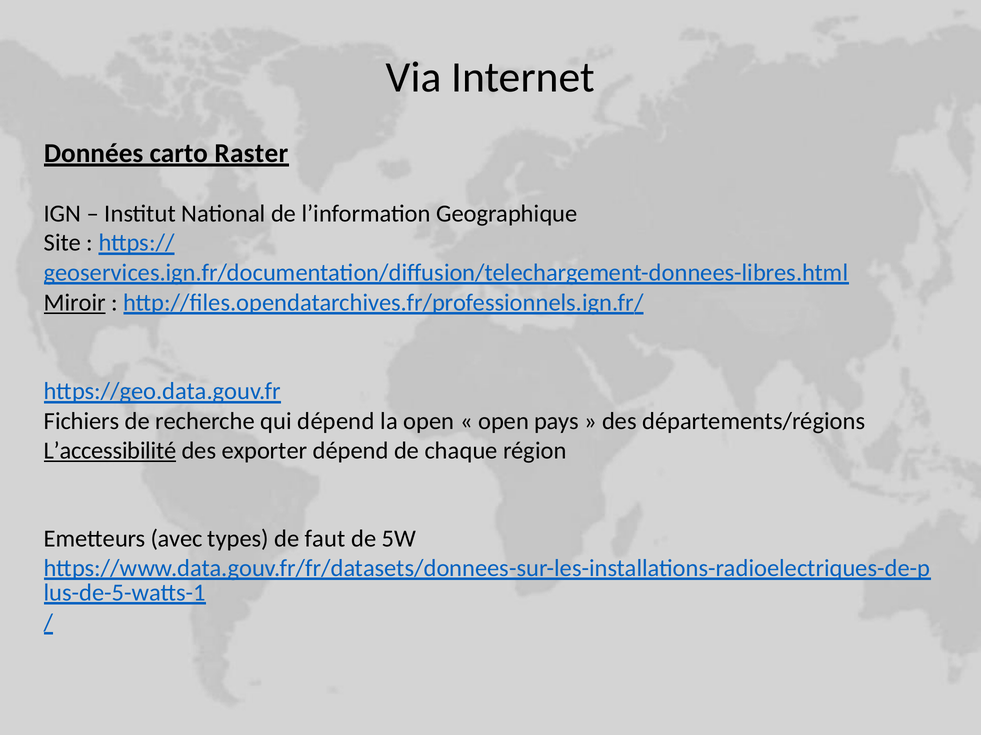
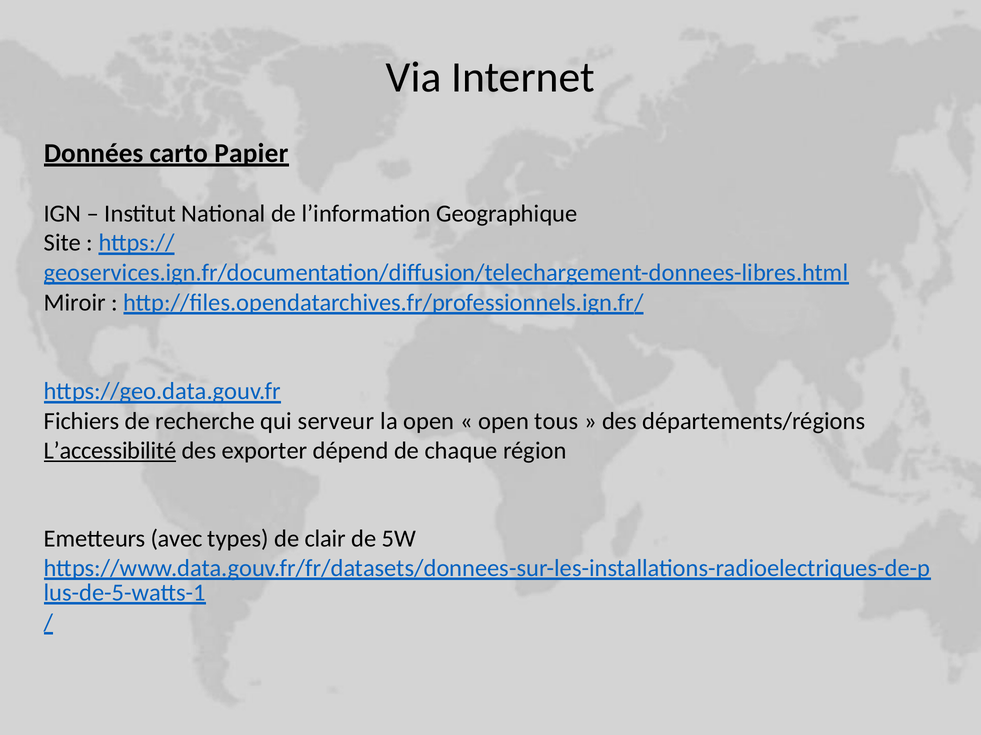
Raster: Raster -> Papier
Miroir underline: present -> none
qui dépend: dépend -> serveur
pays: pays -> tous
faut: faut -> clair
